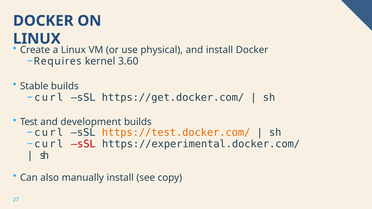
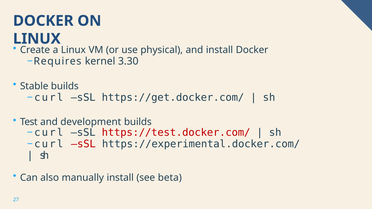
3.60: 3.60 -> 3.30
https://test.docker.com/ colour: orange -> red
copy: copy -> beta
